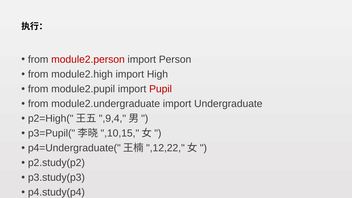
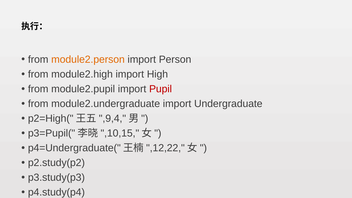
module2.person colour: red -> orange
